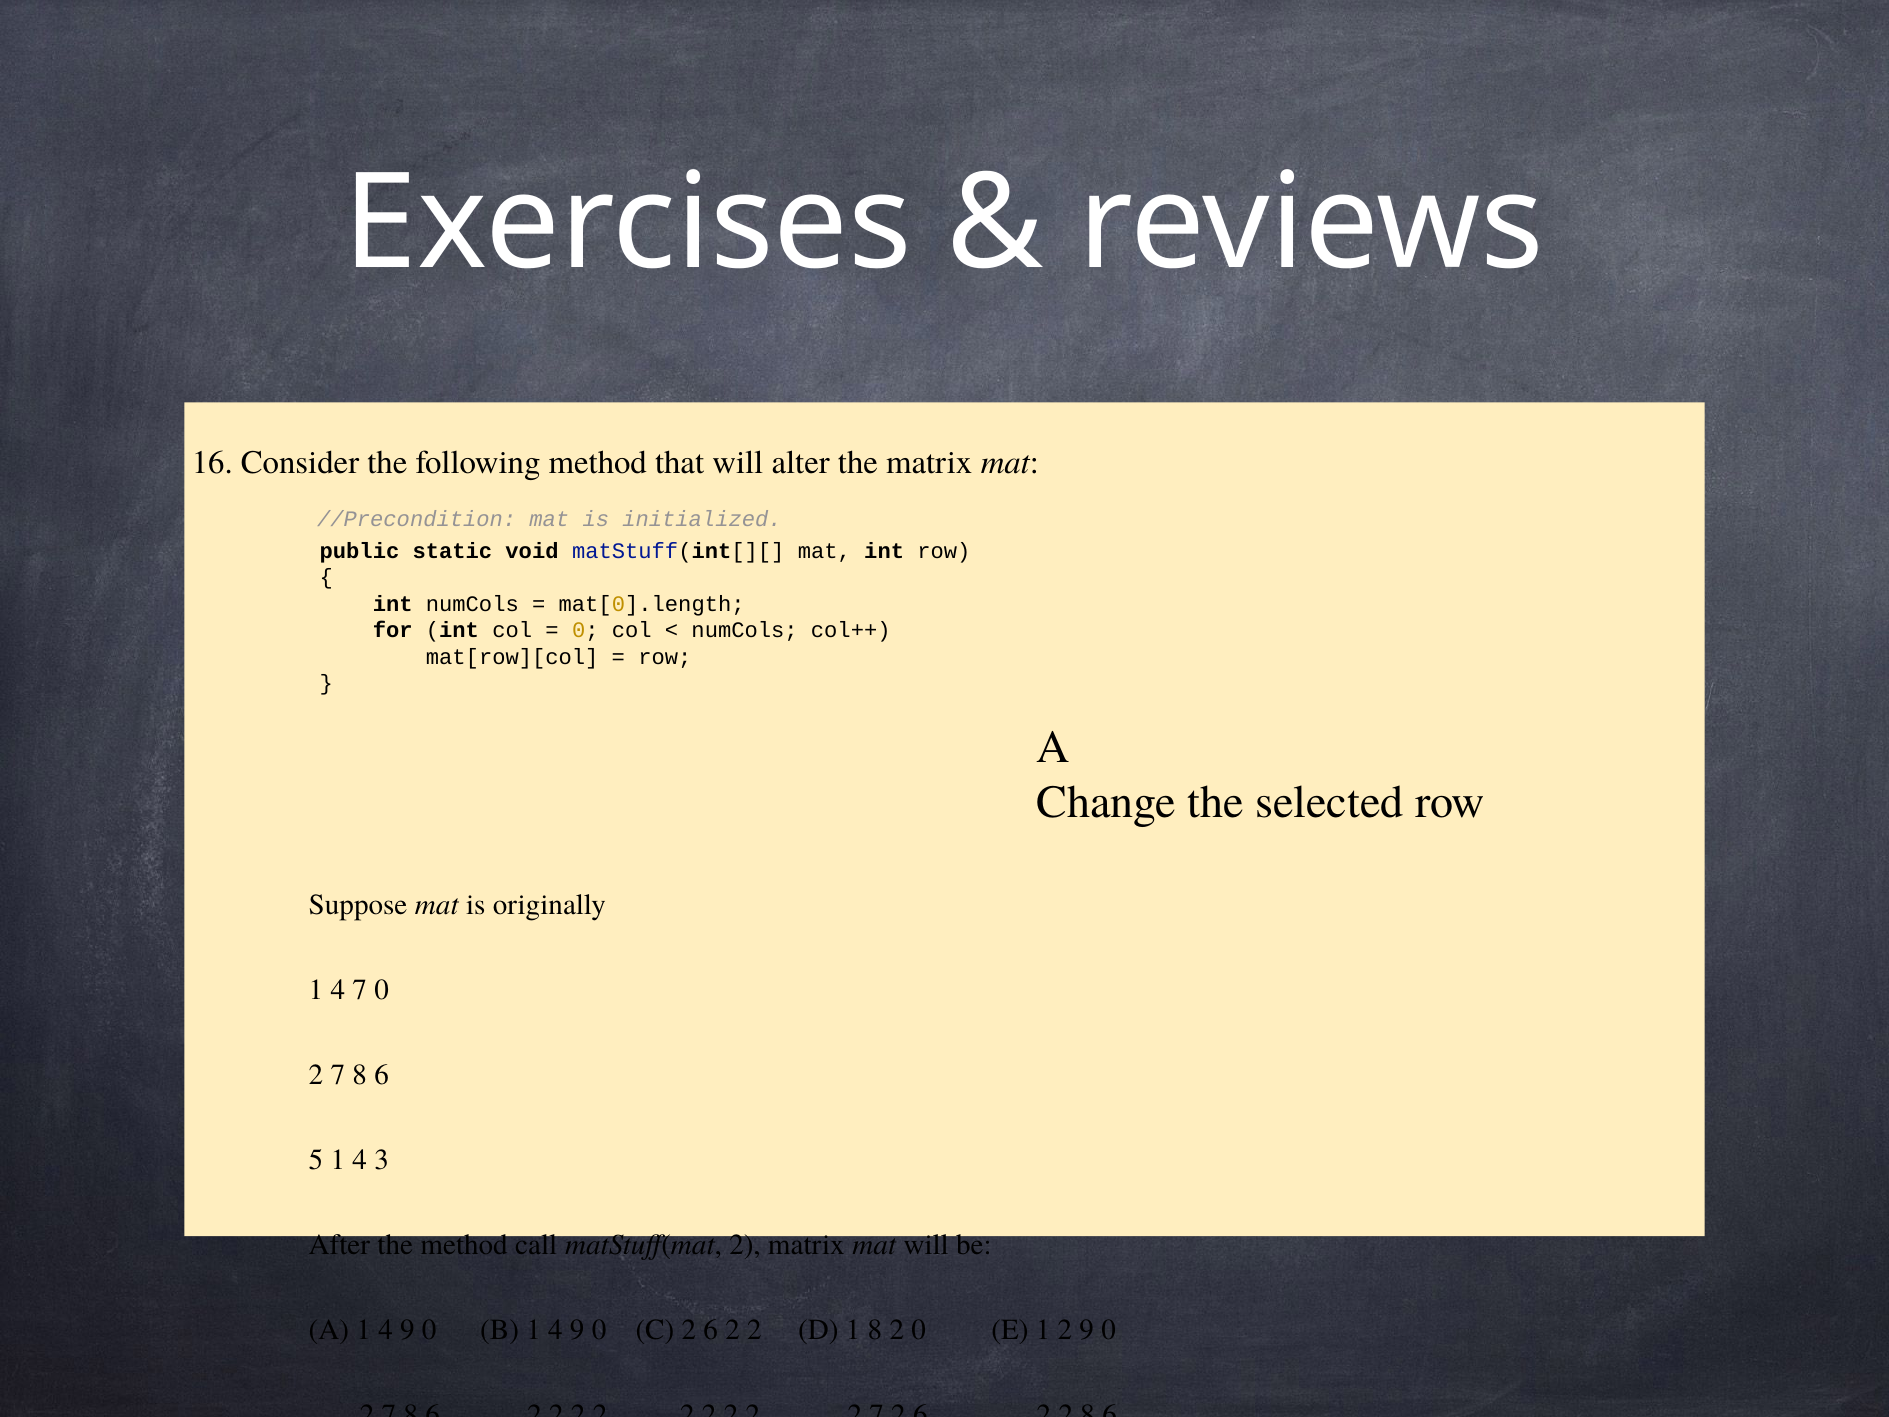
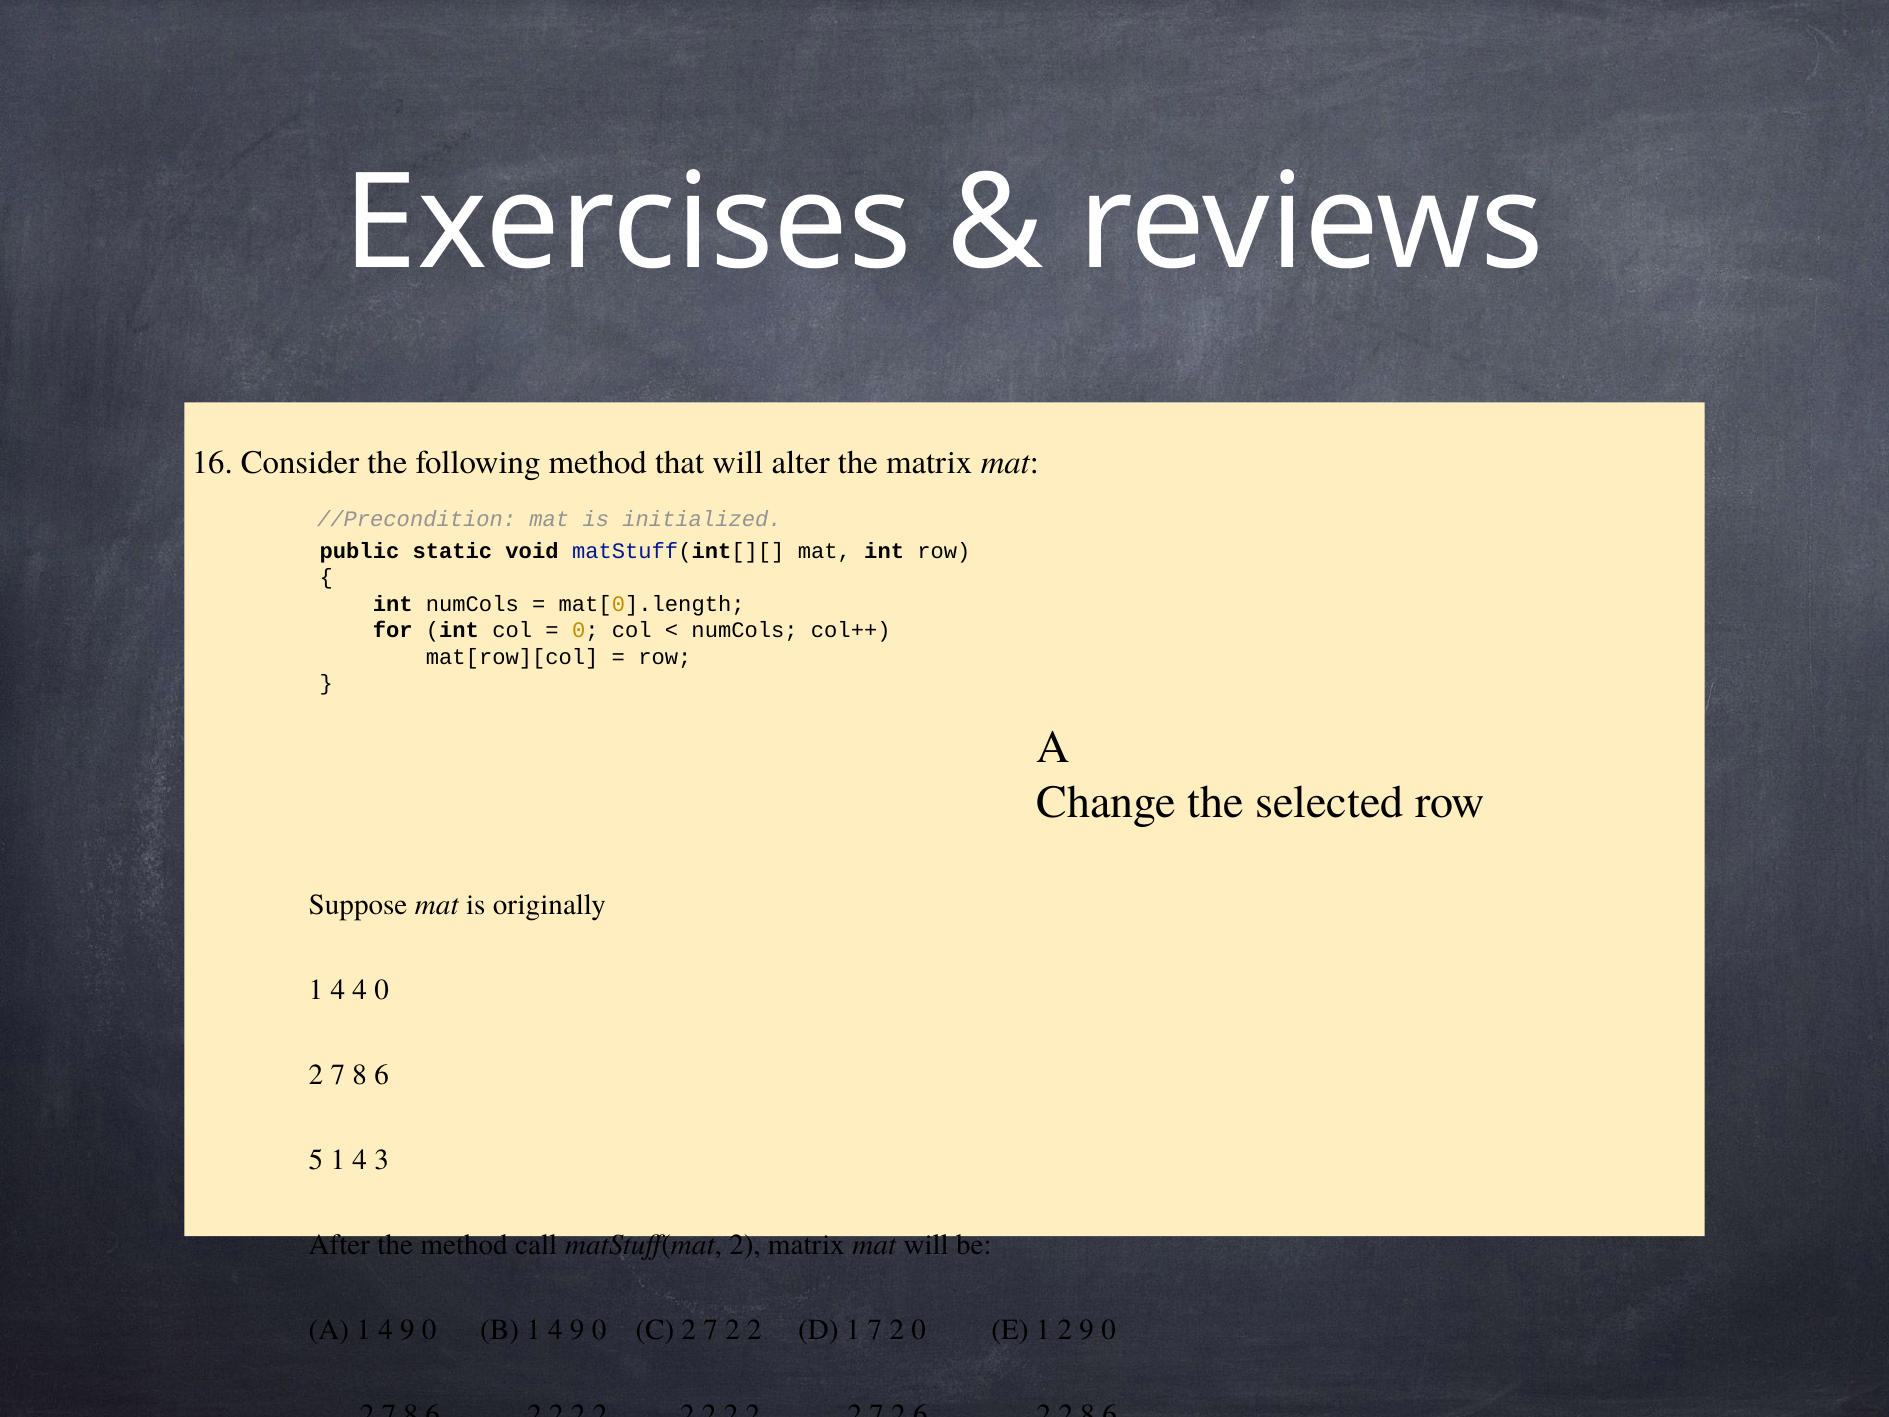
4 7: 7 -> 4
C 2 6: 6 -> 7
1 8: 8 -> 7
